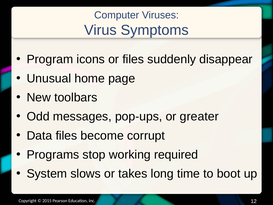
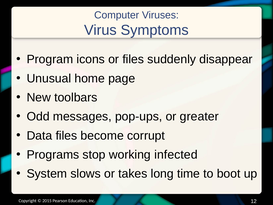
required: required -> infected
